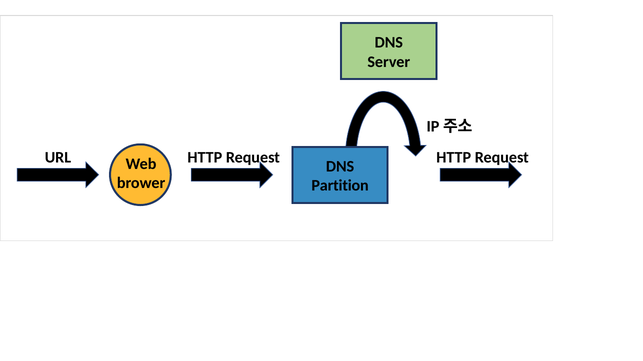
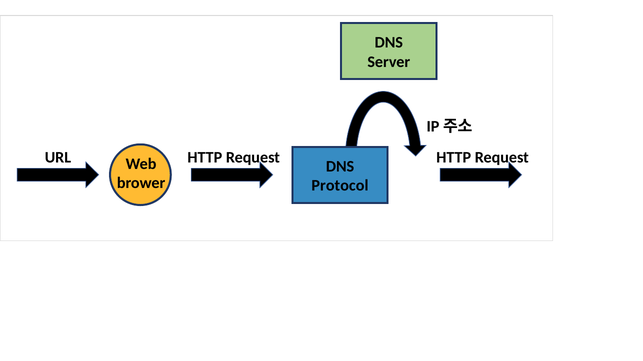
Partition: Partition -> Protocol
